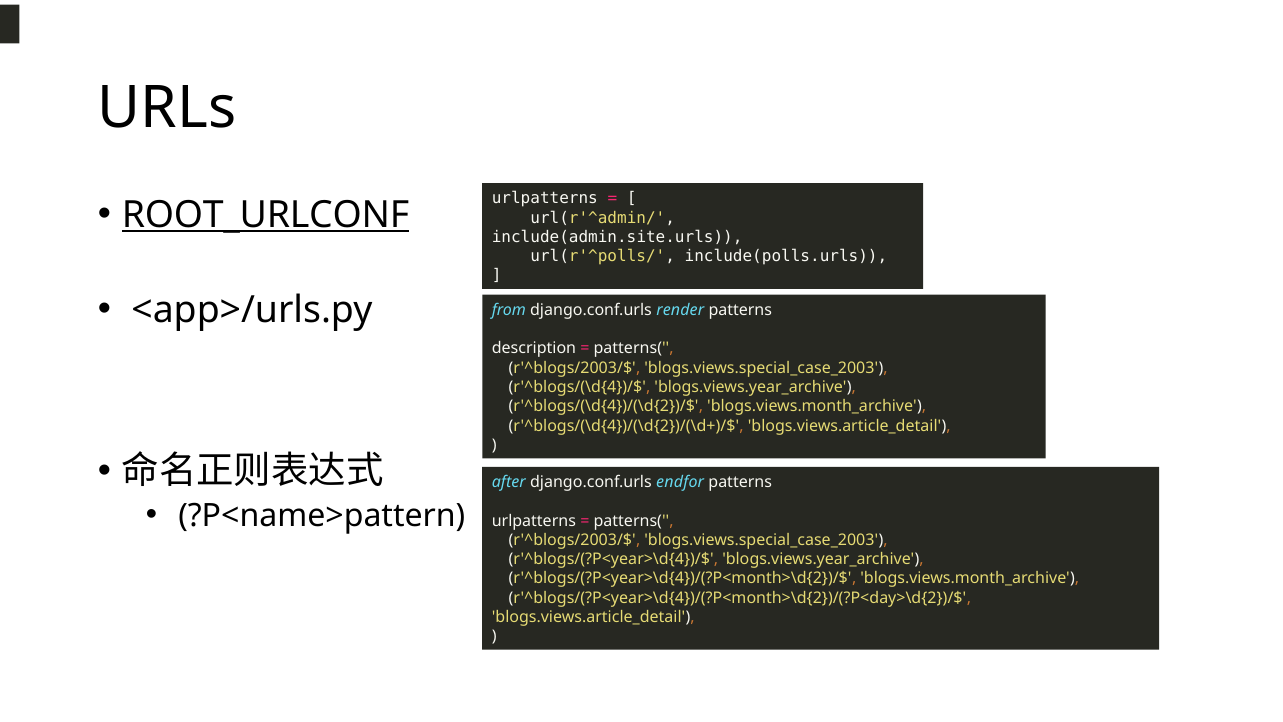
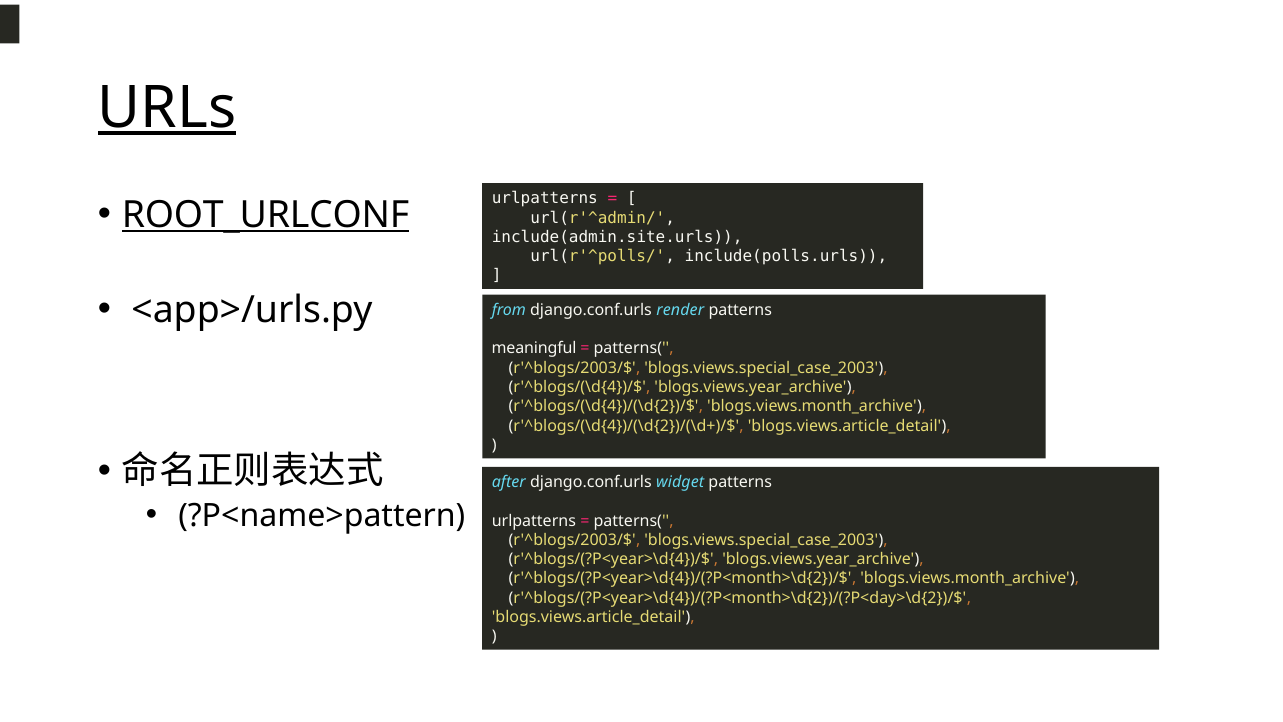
URLs underline: none -> present
description: description -> meaningful
endfor: endfor -> widget
